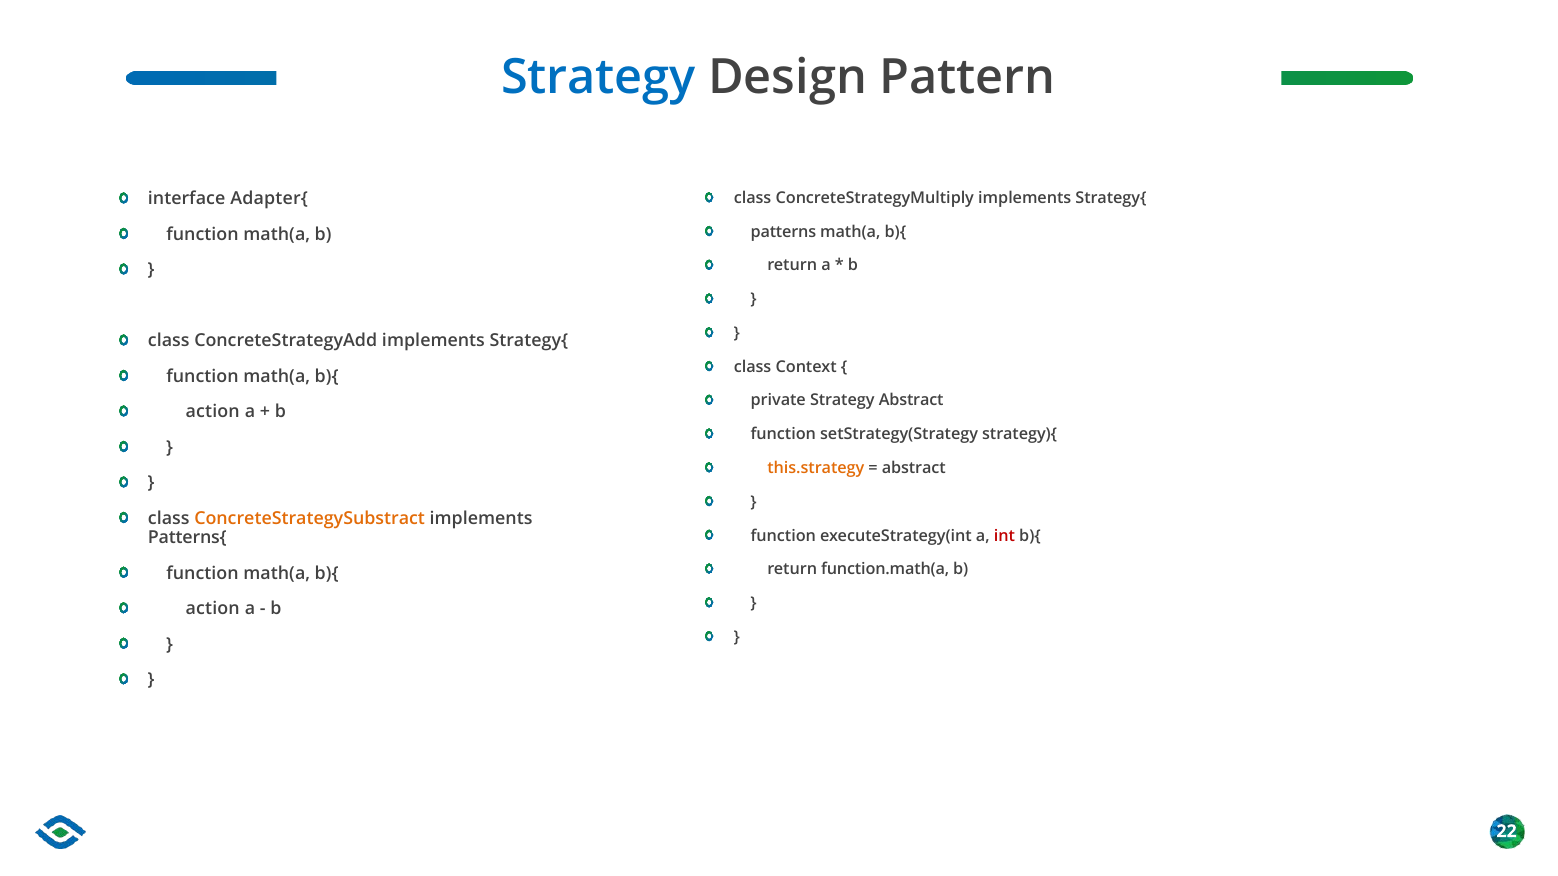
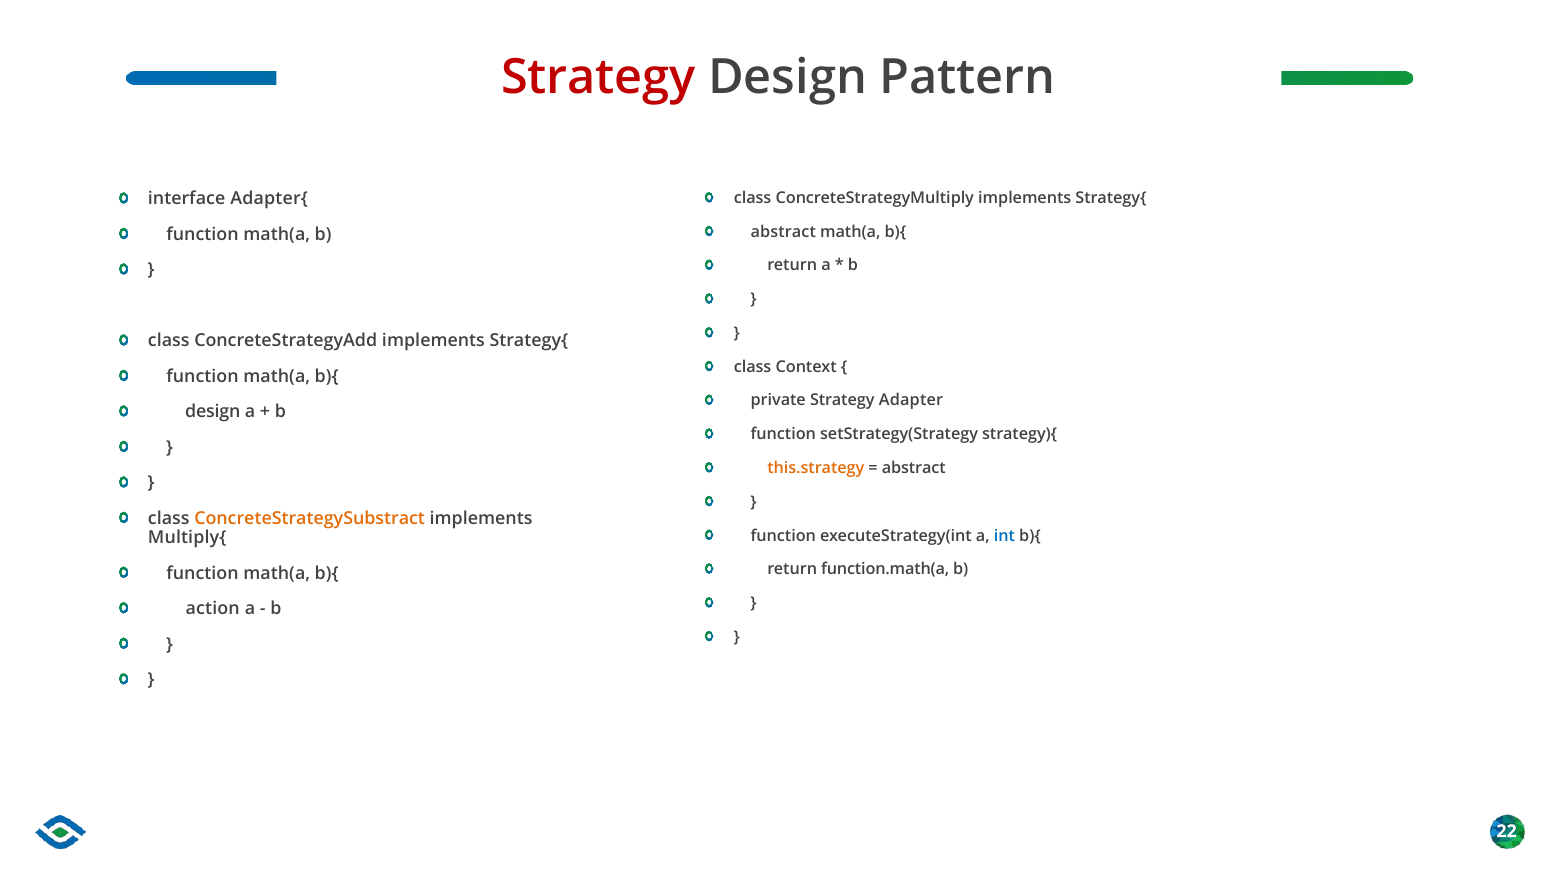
Strategy at (599, 78) colour: blue -> red
patterns at (783, 232): patterns -> abstract
Strategy Abstract: Abstract -> Adapter
action at (213, 412): action -> design
int colour: red -> blue
Patterns{: Patterns{ -> Multiply{
